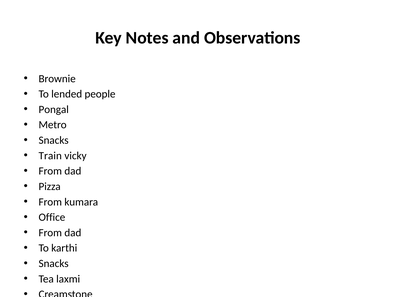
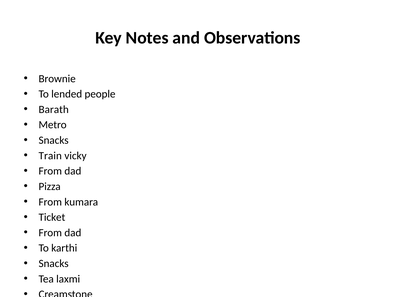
Pongal at (54, 109): Pongal -> Barath
Office at (52, 217): Office -> Ticket
